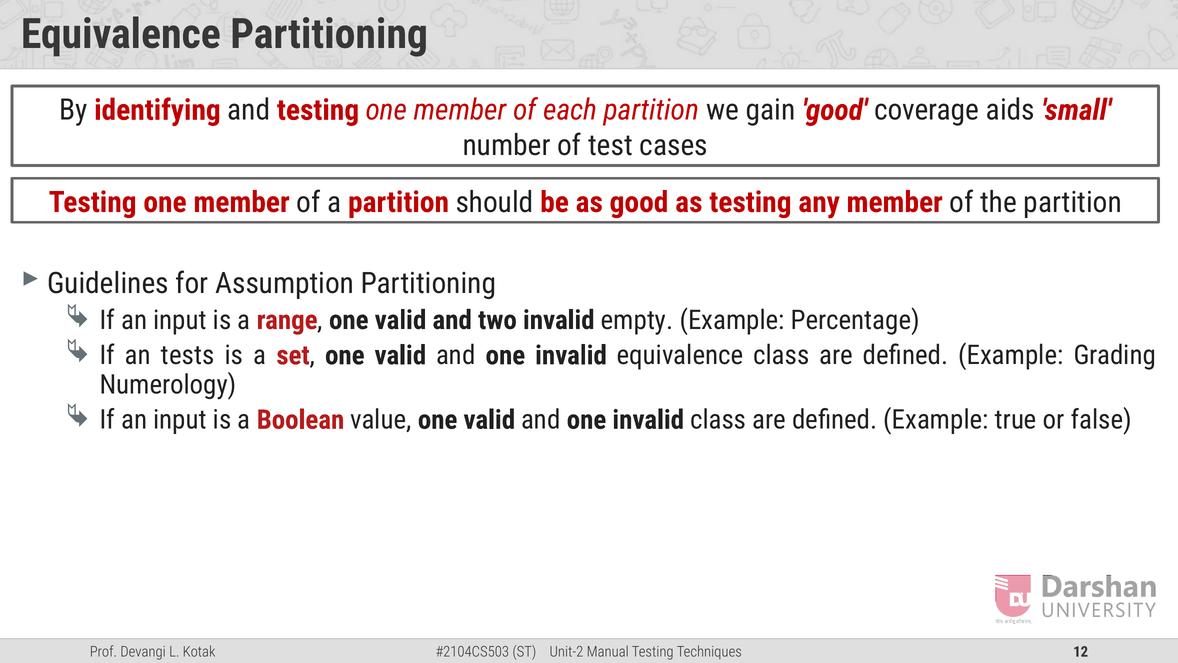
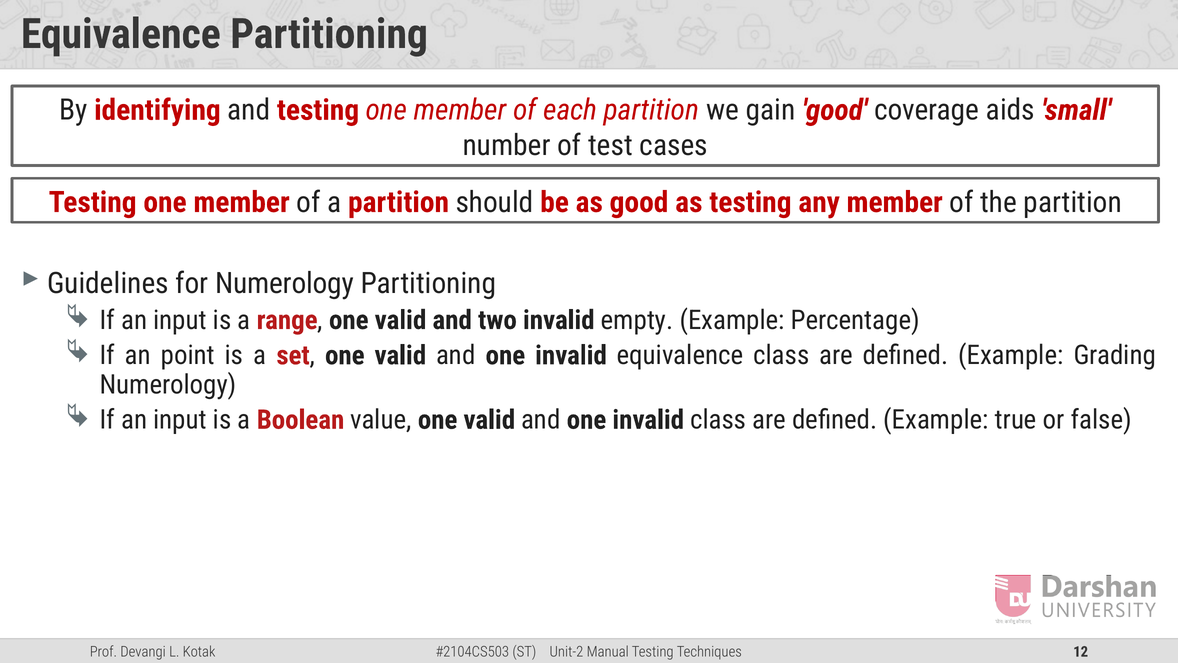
for Assumption: Assumption -> Numerology
tests: tests -> point
